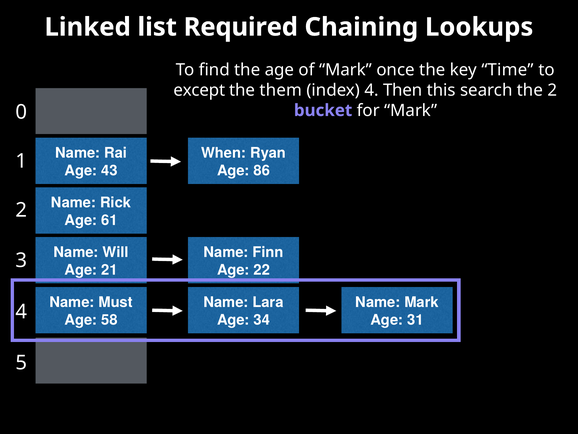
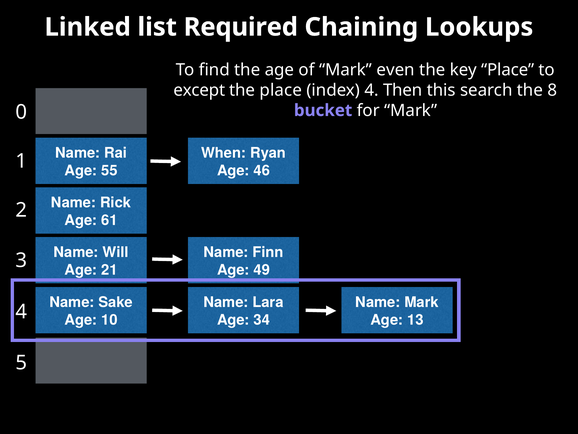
once: once -> even
key Time: Time -> Place
the them: them -> place
the 2: 2 -> 8
43: 43 -> 55
86: 86 -> 46
22: 22 -> 49
Must: Must -> Sake
58: 58 -> 10
31: 31 -> 13
